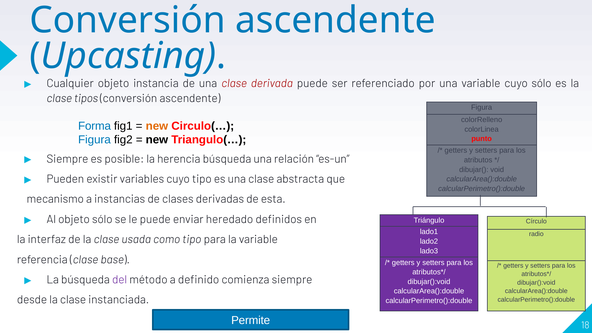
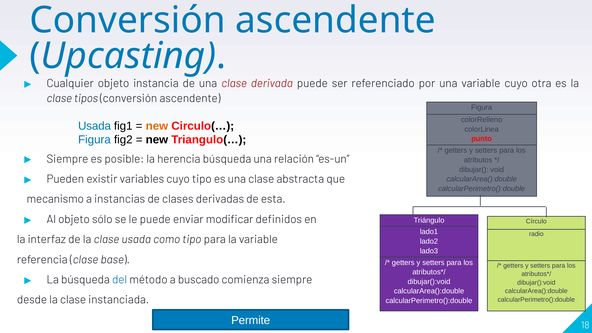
cuyo sólo: sólo -> otra
Forma at (95, 126): Forma -> Usada
heredado: heredado -> modificar
del colour: purple -> blue
definido: definido -> buscado
